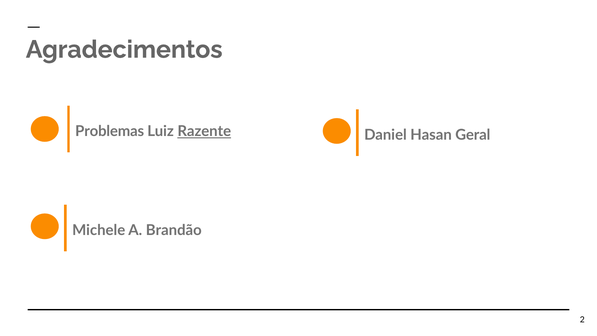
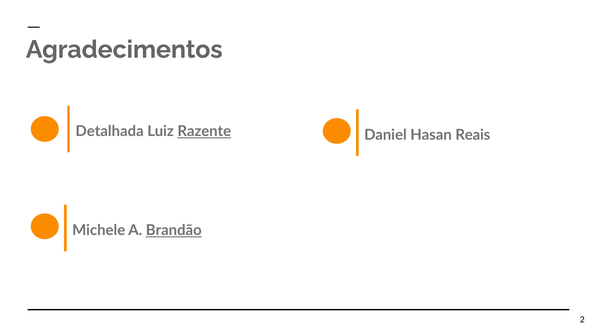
Problemas: Problemas -> Detalhada
Geral: Geral -> Reais
Brandão underline: none -> present
